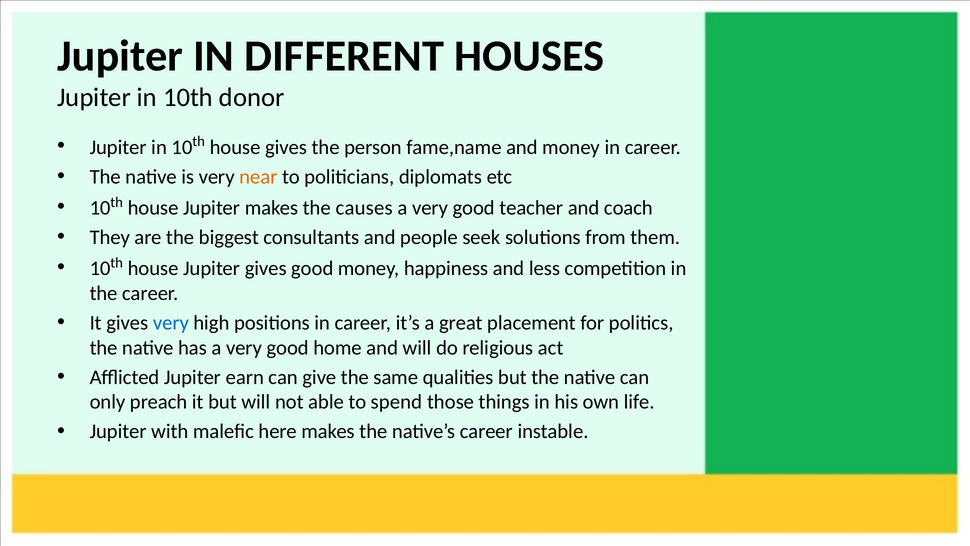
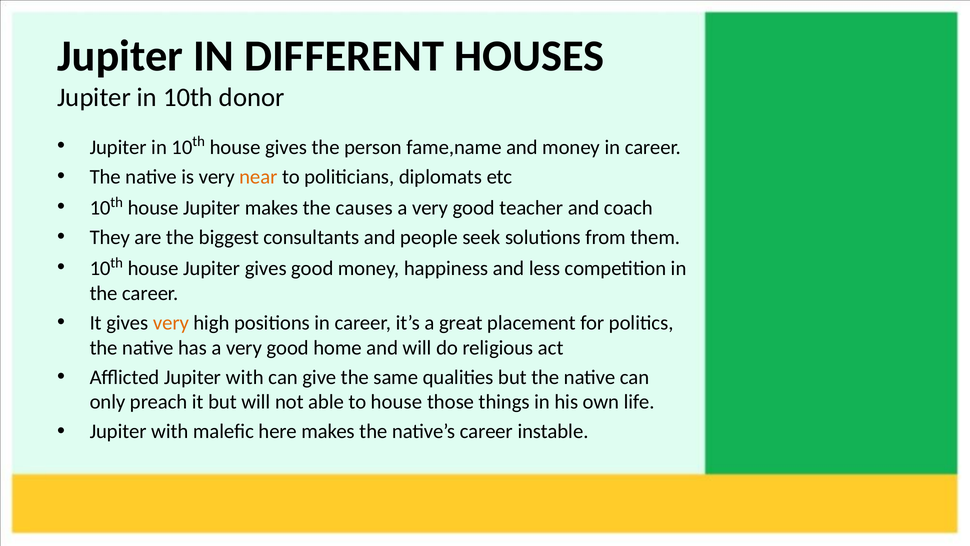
very at (171, 323) colour: blue -> orange
Afflicted Jupiter earn: earn -> with
to spend: spend -> house
